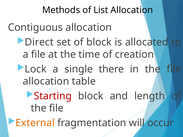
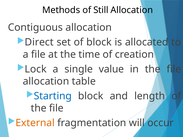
List: List -> Still
there: there -> value
Starting colour: red -> blue
